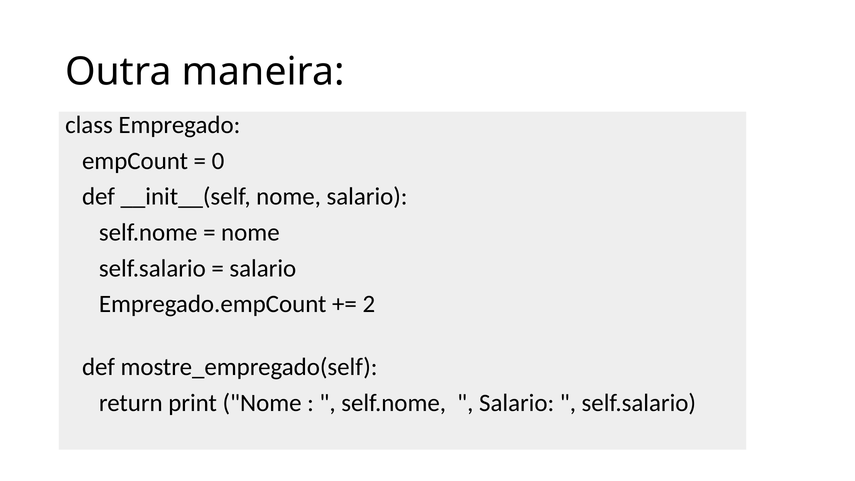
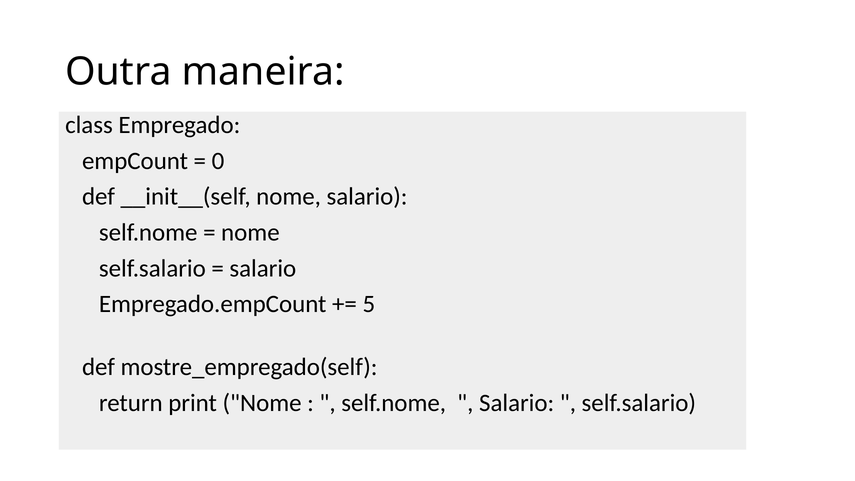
2: 2 -> 5
